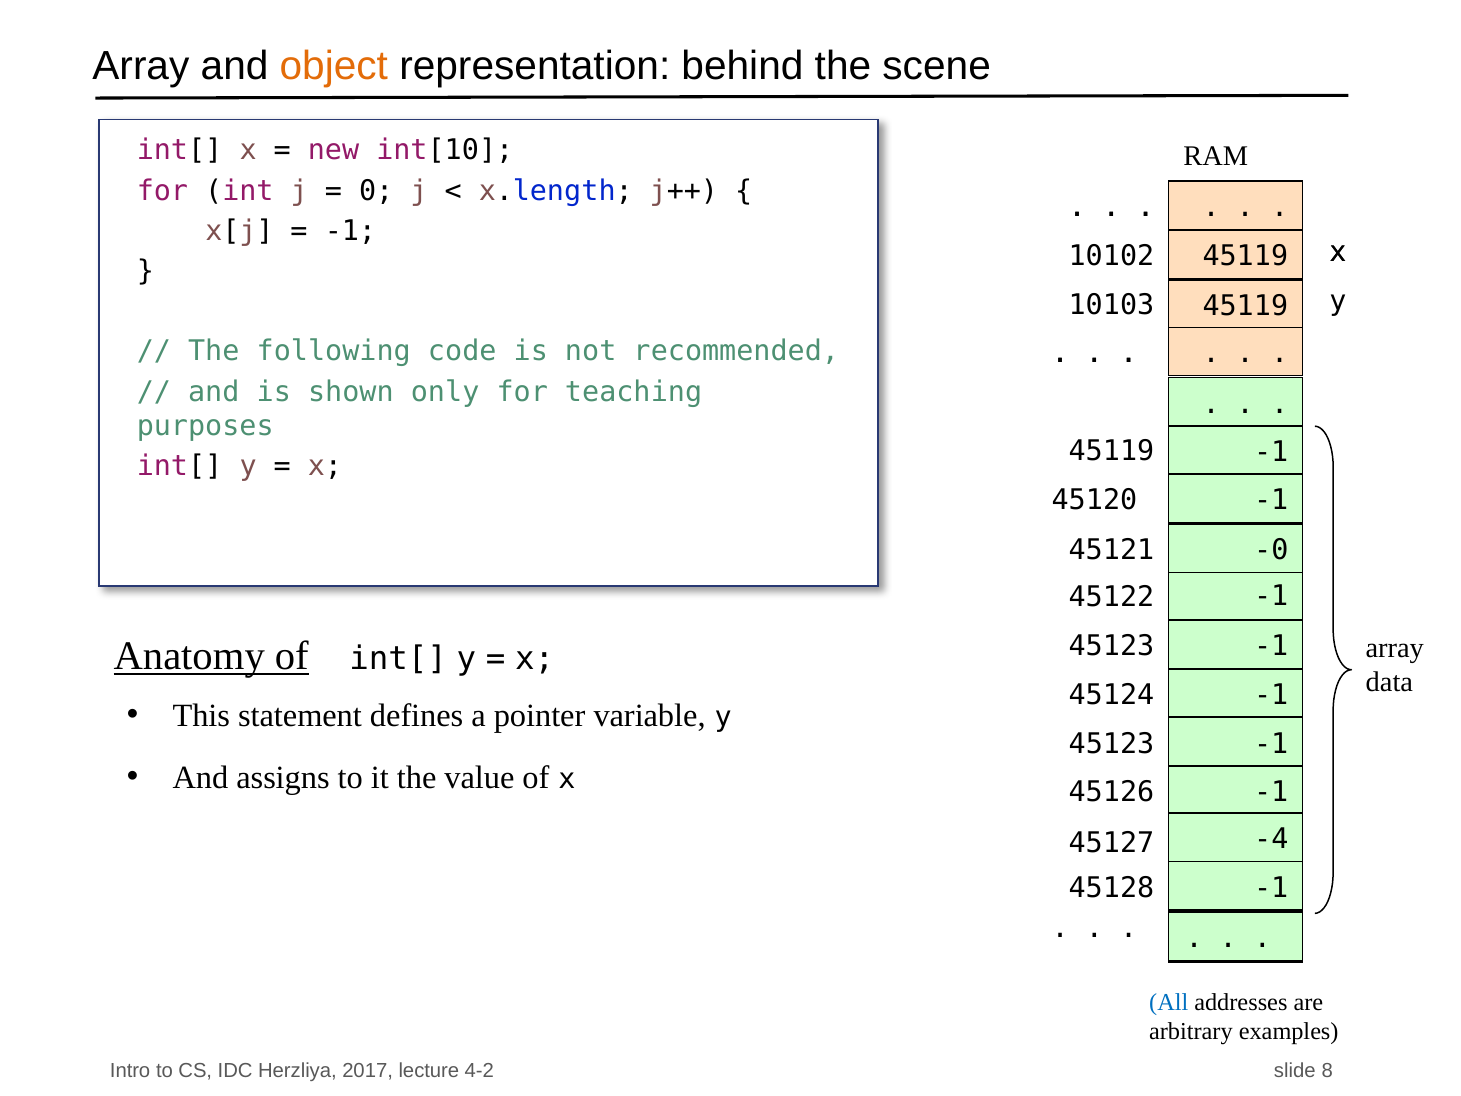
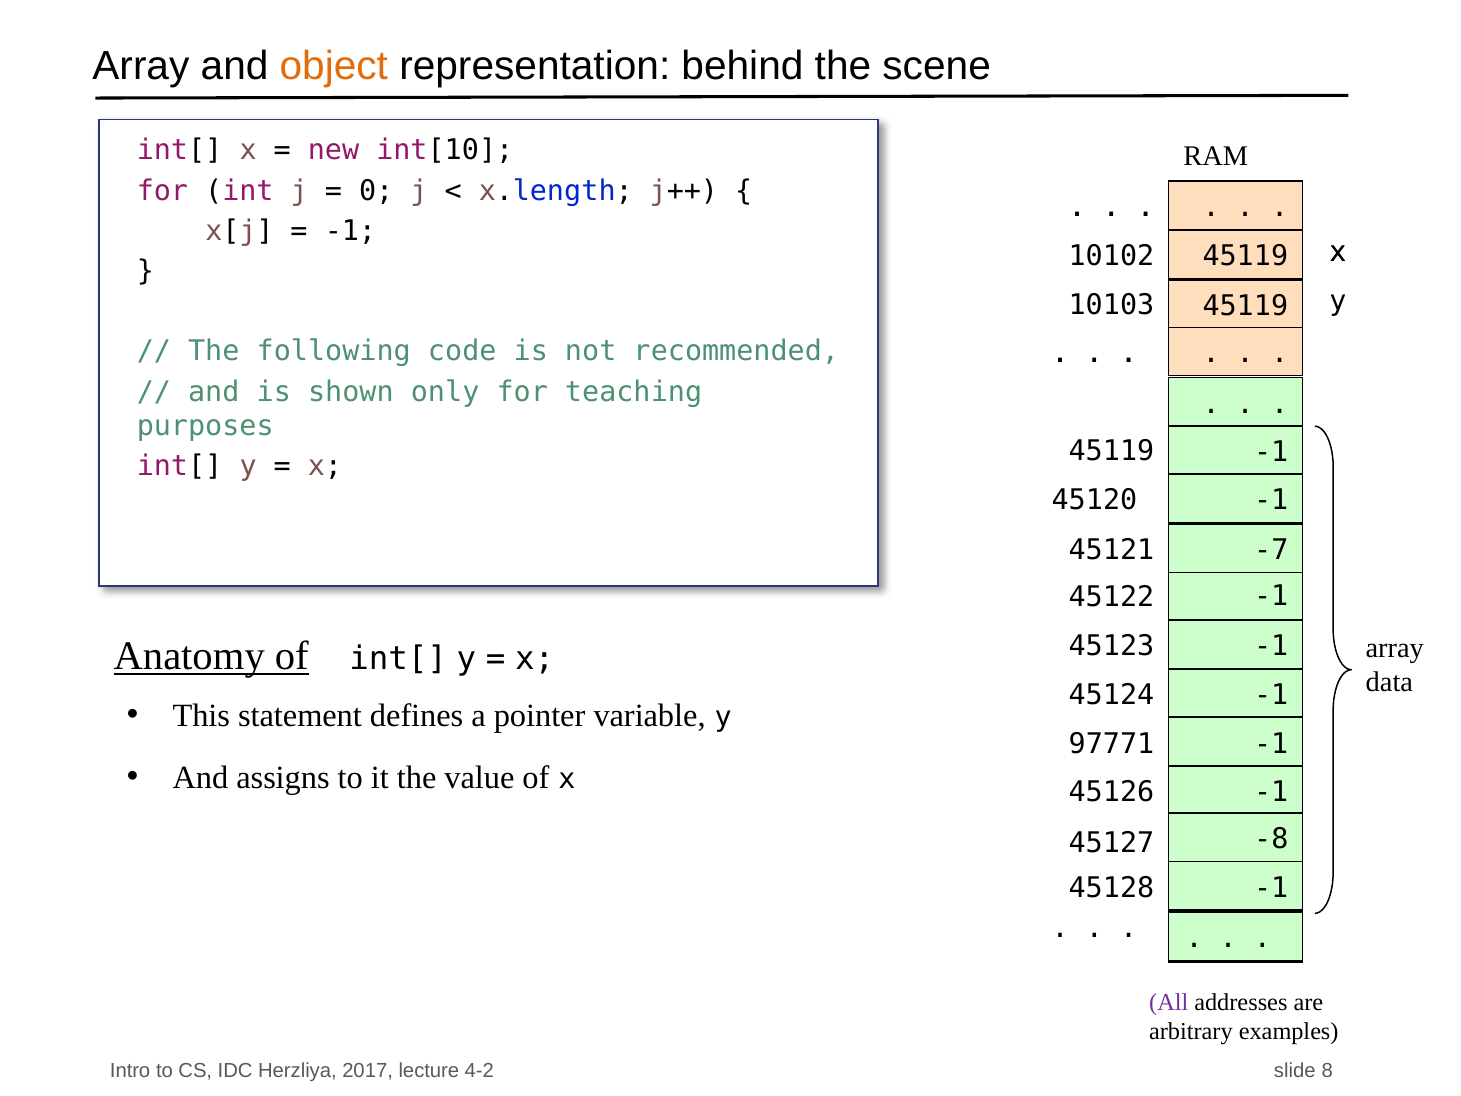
-0: -0 -> -7
45123 at (1111, 744): 45123 -> 97771
-4: -4 -> -8
All colour: blue -> purple
